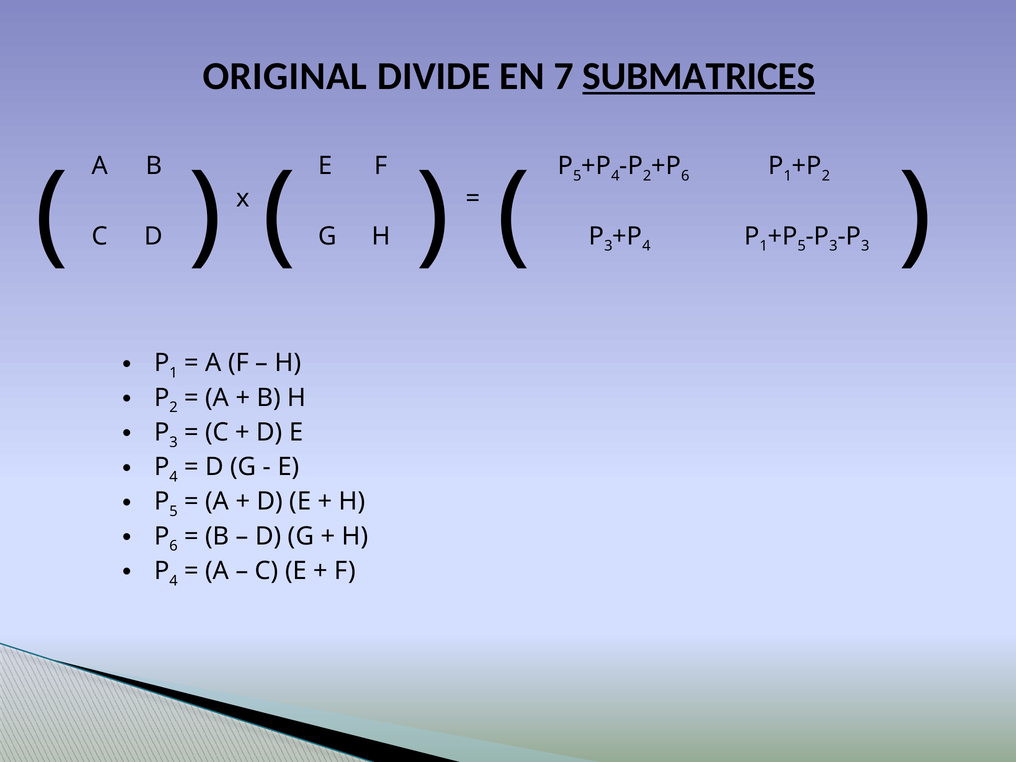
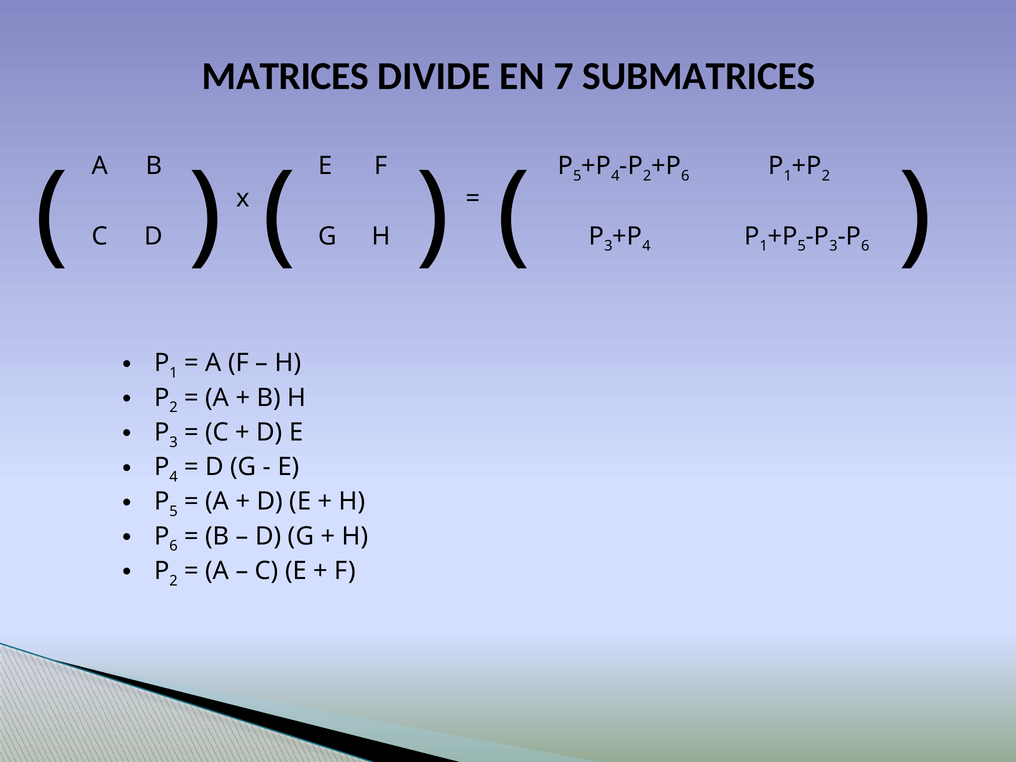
ORIGINAL: ORIGINAL -> MATRICES
SUBMATRICES underline: present -> none
3 at (865, 246): 3 -> 6
4 at (174, 581): 4 -> 2
